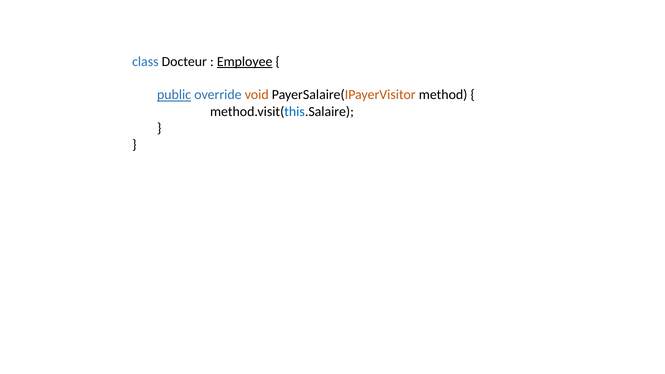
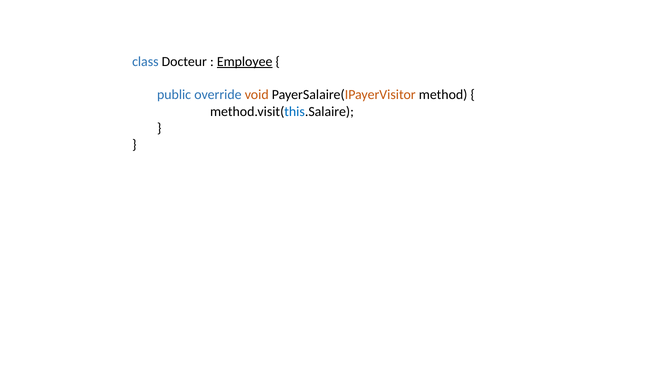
public underline: present -> none
